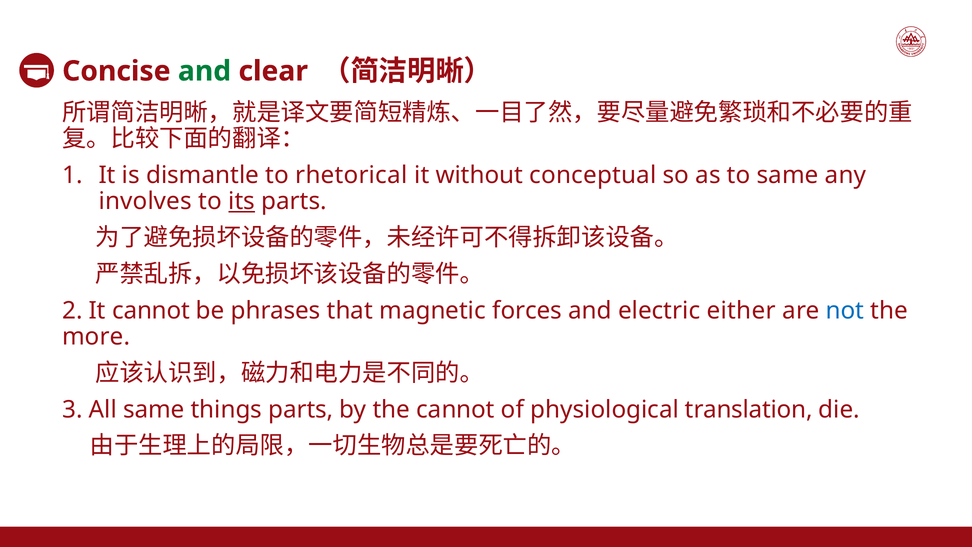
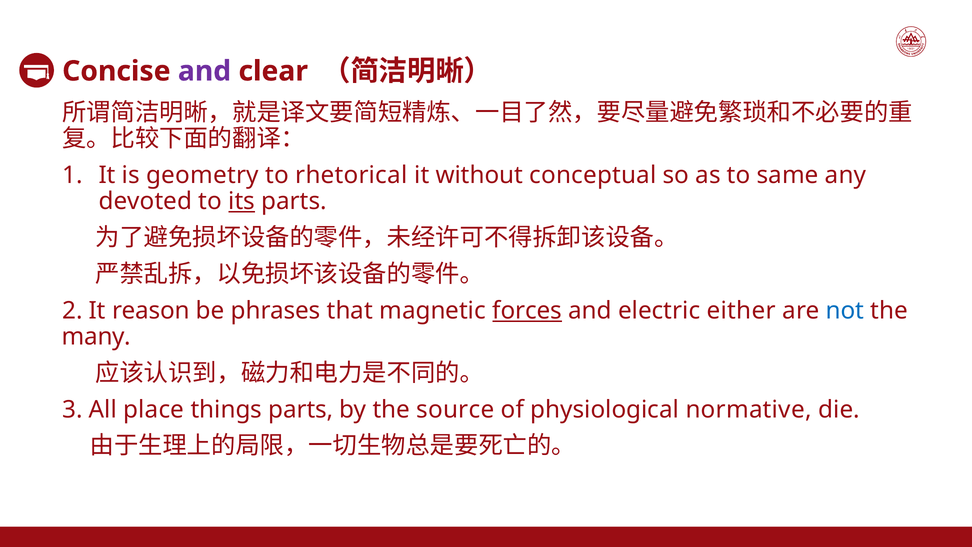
and at (205, 71) colour: green -> purple
dismantle: dismantle -> geometry
involves: involves -> devoted
It cannot: cannot -> reason
forces underline: none -> present
more: more -> many
All same: same -> place
the cannot: cannot -> source
translation: translation -> normative
